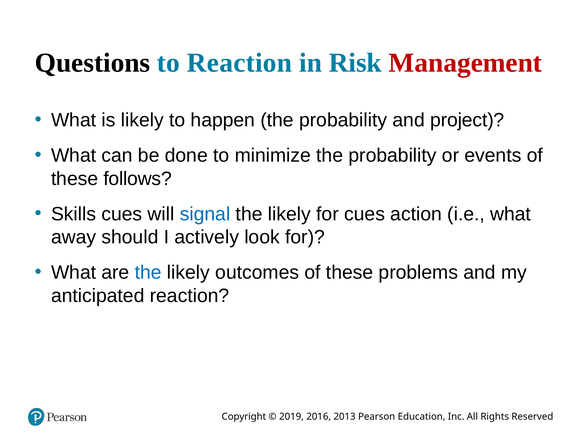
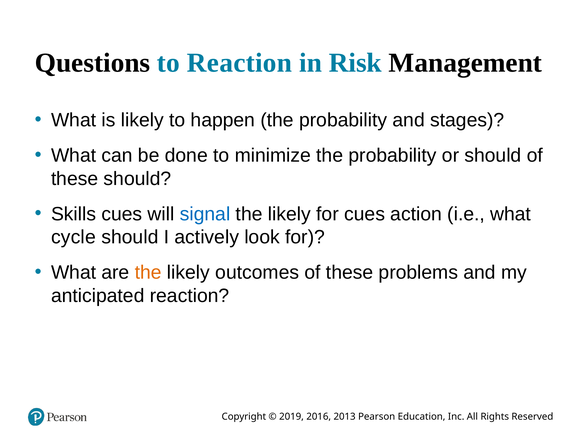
Management colour: red -> black
project: project -> stages
or events: events -> should
these follows: follows -> should
away: away -> cycle
the at (148, 272) colour: blue -> orange
